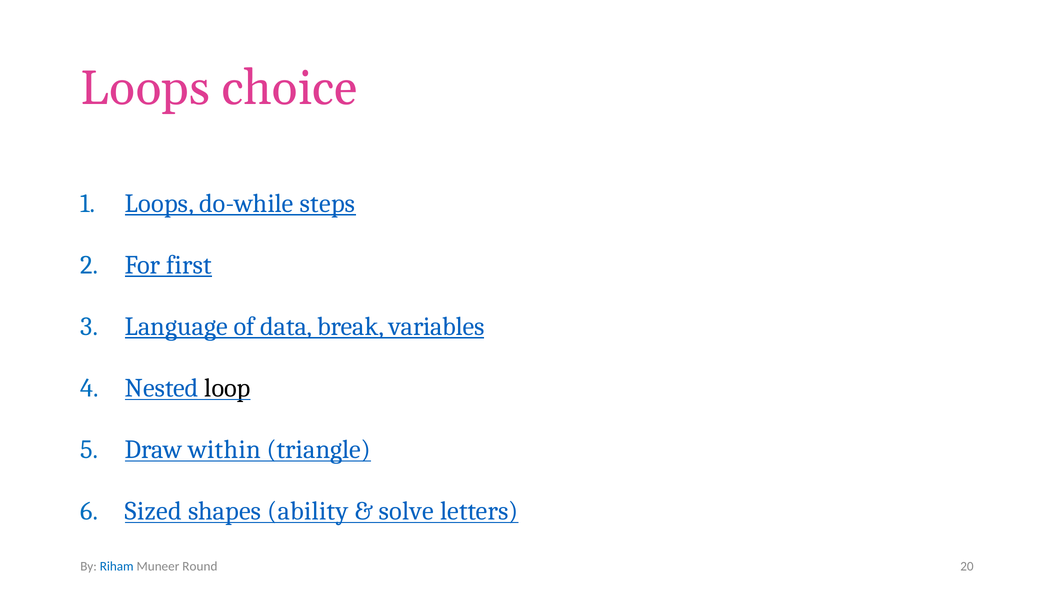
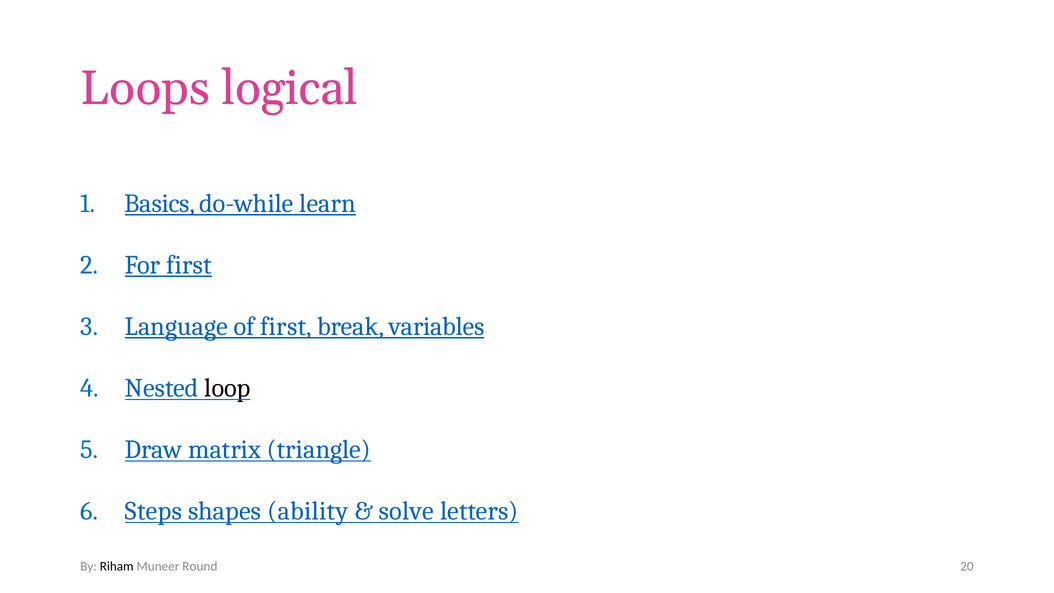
choice: choice -> logical
Loops at (159, 203): Loops -> Basics
steps: steps -> learn
of data: data -> first
within: within -> matrix
Sized: Sized -> Steps
Riham colour: blue -> black
